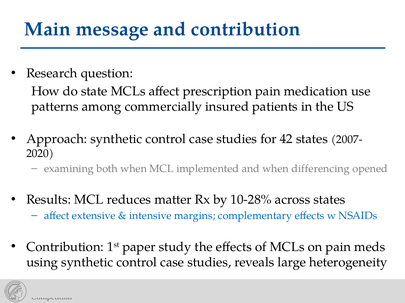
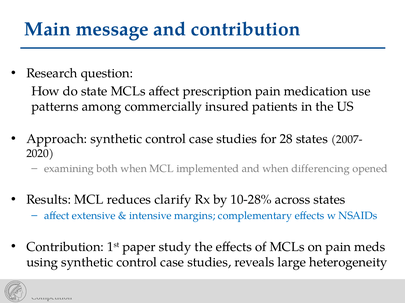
42: 42 -> 28
matter: matter -> clarify
